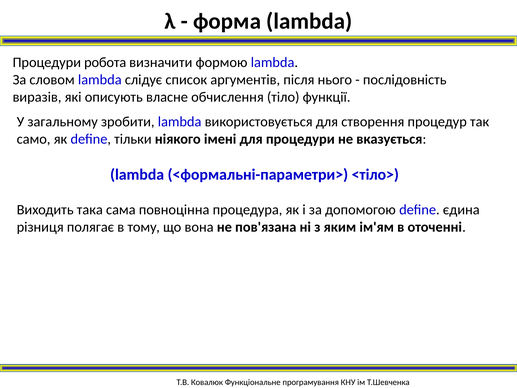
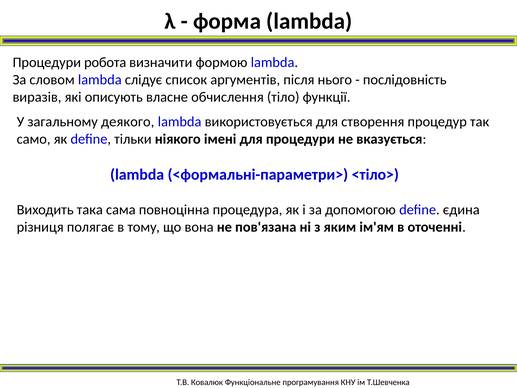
зробити: зробити -> деякого
